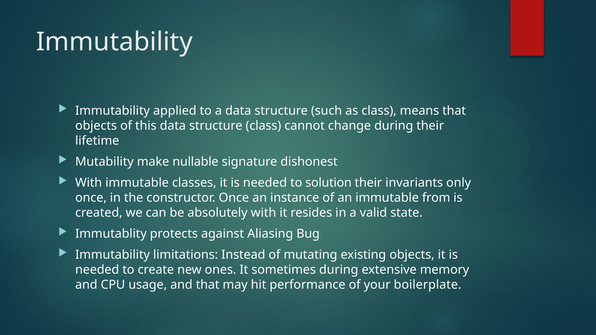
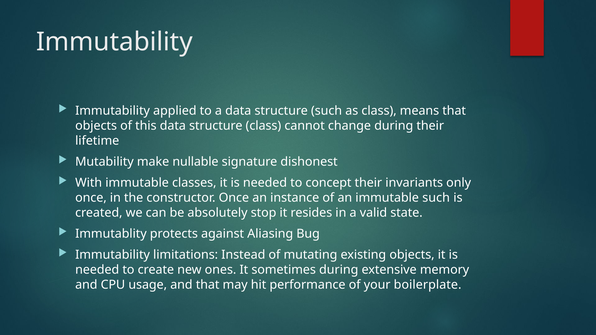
solution: solution -> concept
immutable from: from -> such
absolutely with: with -> stop
